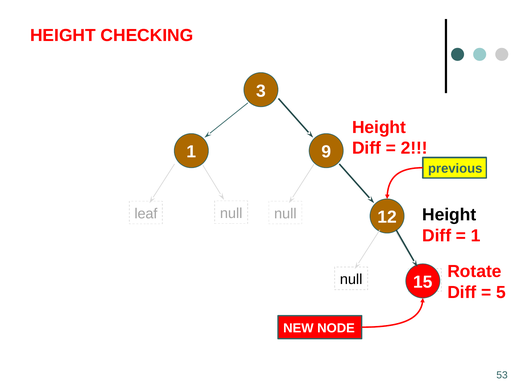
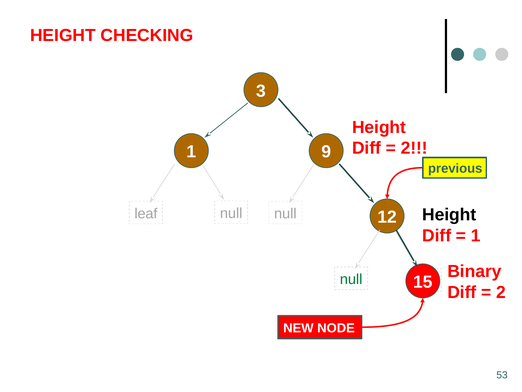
Rotate: Rotate -> Binary
null at (351, 279) colour: black -> green
5 at (501, 292): 5 -> 2
